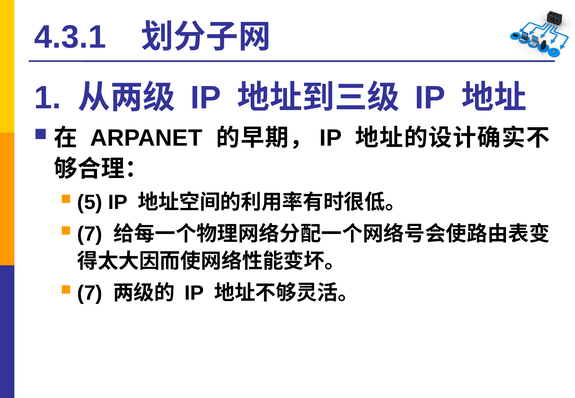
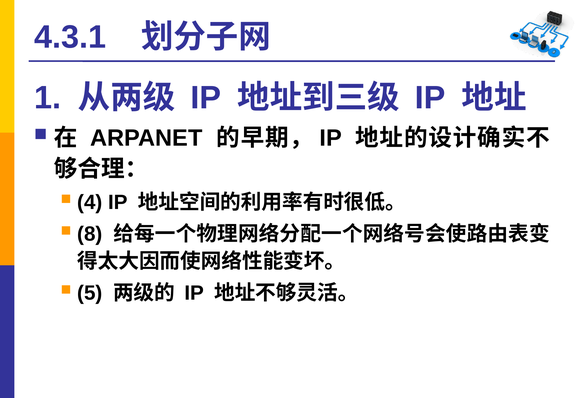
5: 5 -> 4
7 at (90, 234): 7 -> 8
7 at (90, 293): 7 -> 5
